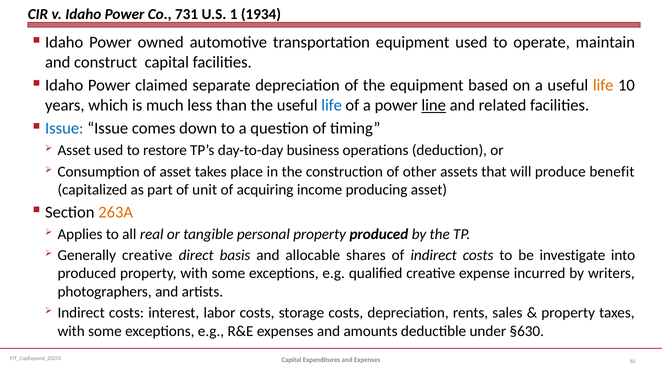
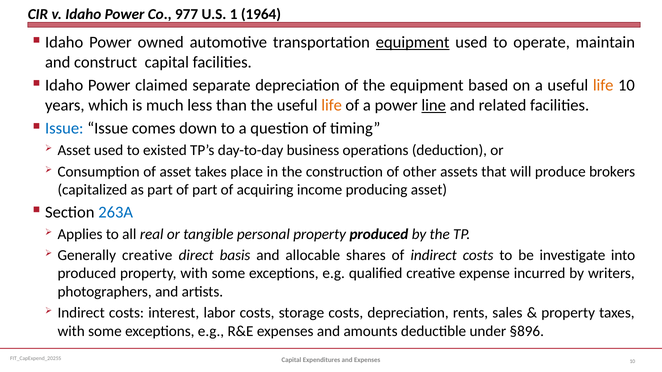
731: 731 -> 977
1934: 1934 -> 1964
equipment at (413, 43) underline: none -> present
life at (332, 105) colour: blue -> orange
restore: restore -> existed
benefit: benefit -> brokers
of unit: unit -> part
263A colour: orange -> blue
§630: §630 -> §896
